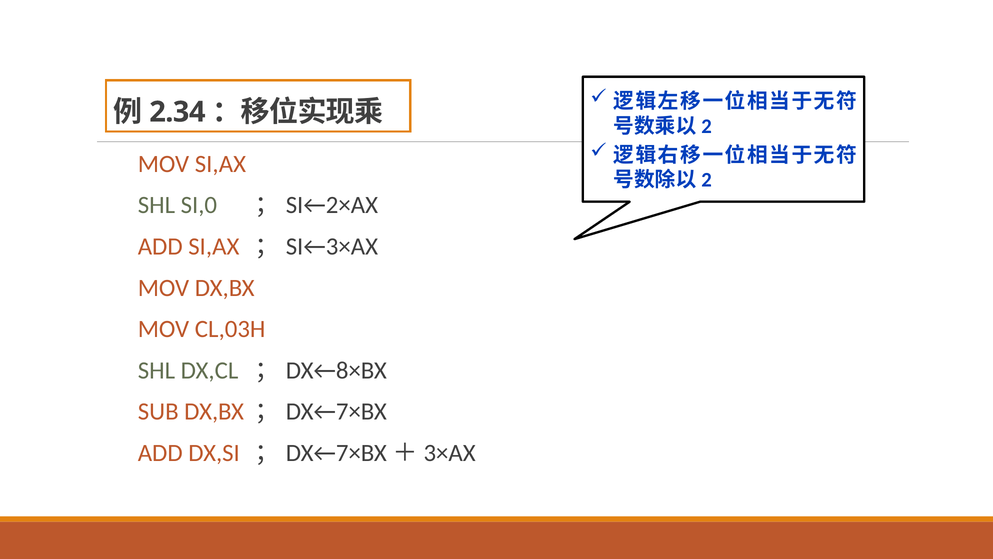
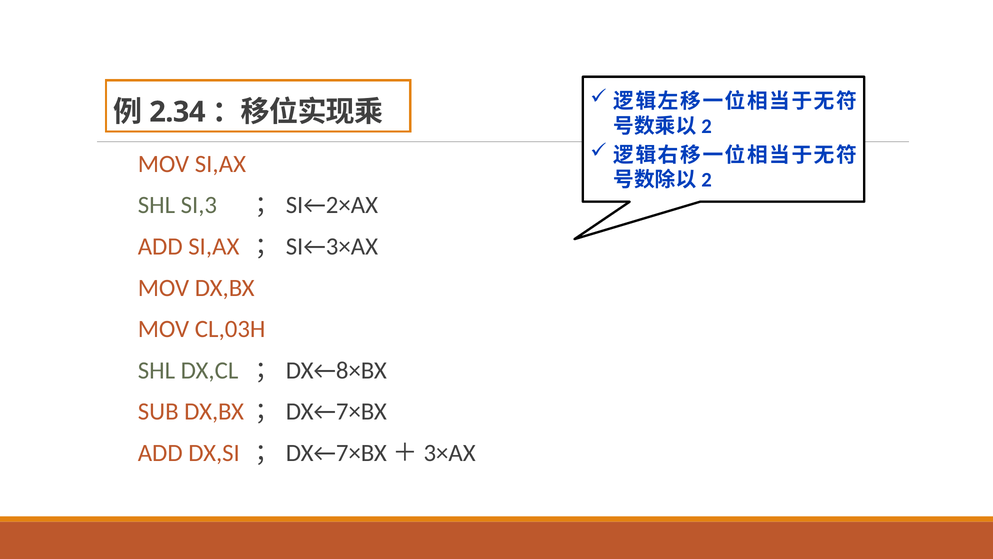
SI,0: SI,0 -> SI,3
